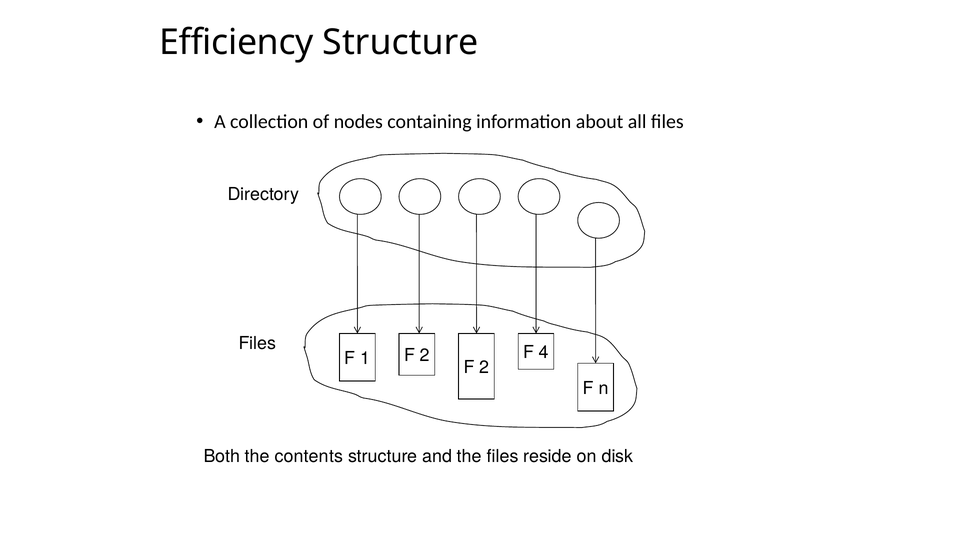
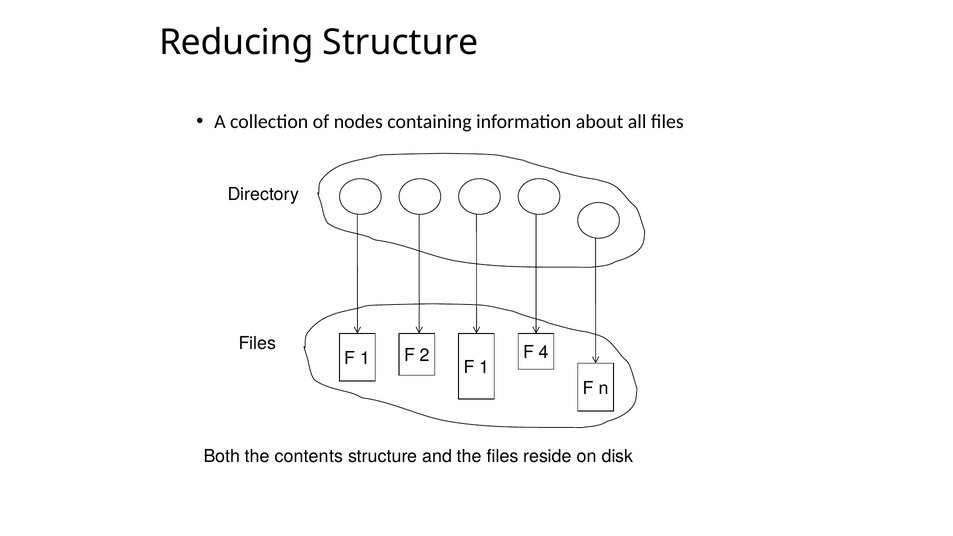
Efficiency: Efficiency -> Reducing
2 at (484, 368): 2 -> 1
